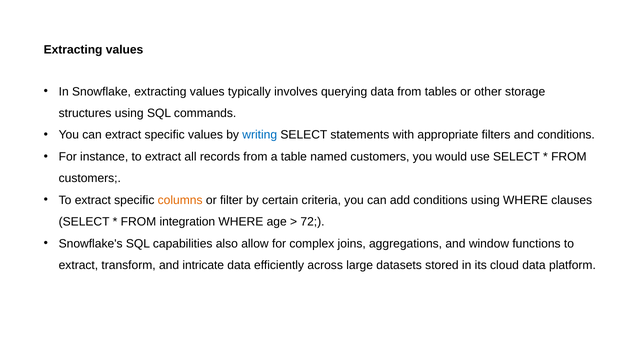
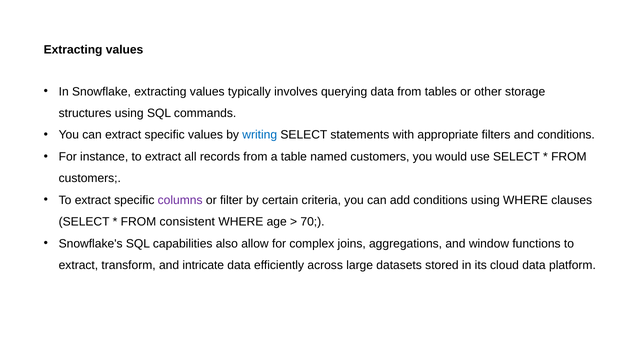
columns colour: orange -> purple
integration: integration -> consistent
72: 72 -> 70
